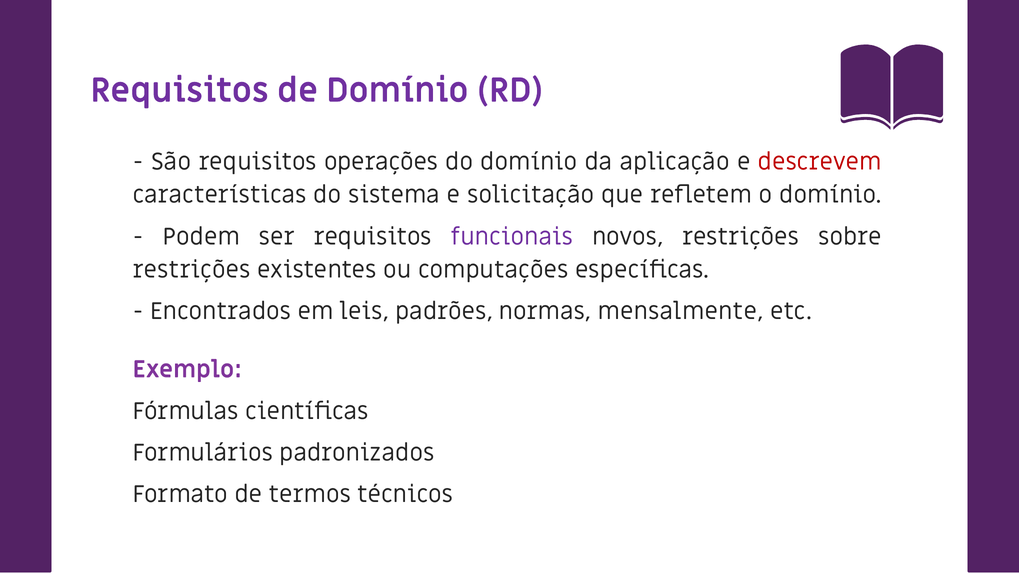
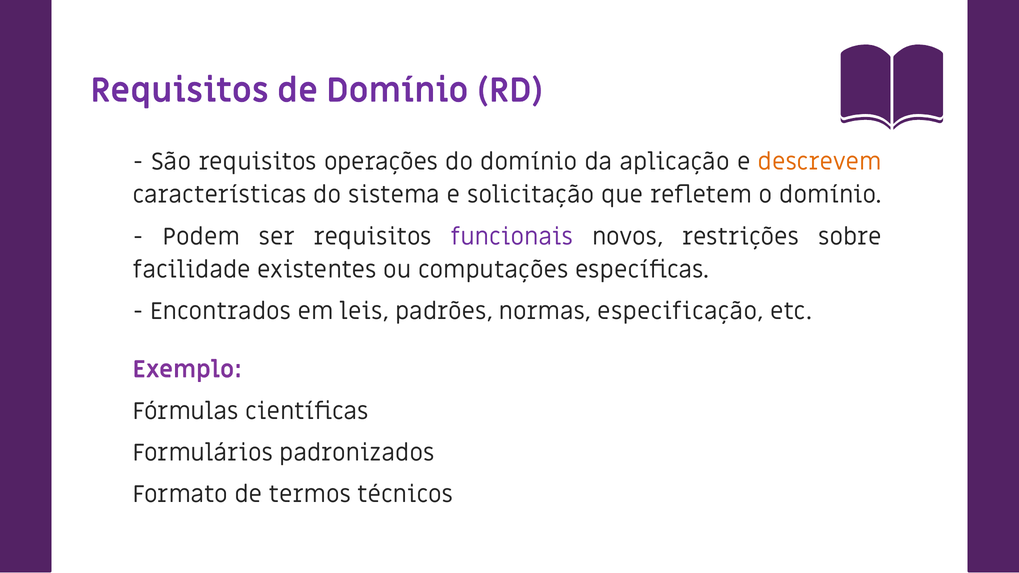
descrevem colour: red -> orange
restrições at (192, 270): restrições -> facilidade
mensalmente: mensalmente -> especificação
